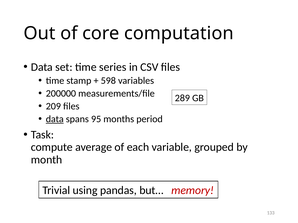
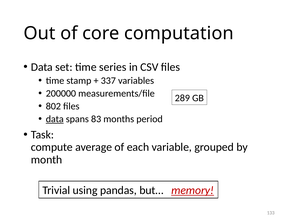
598: 598 -> 337
209: 209 -> 802
95: 95 -> 83
memory underline: none -> present
